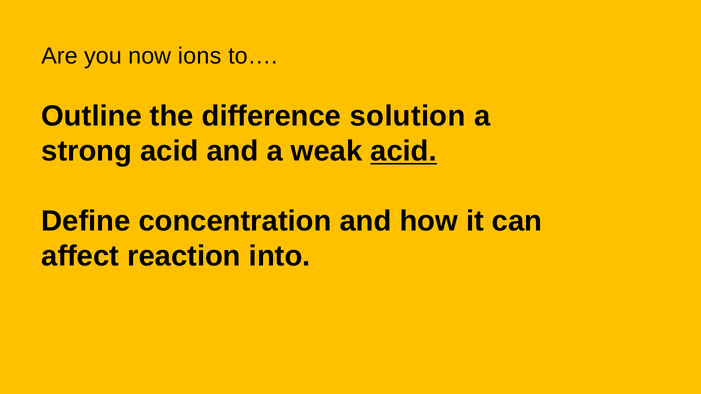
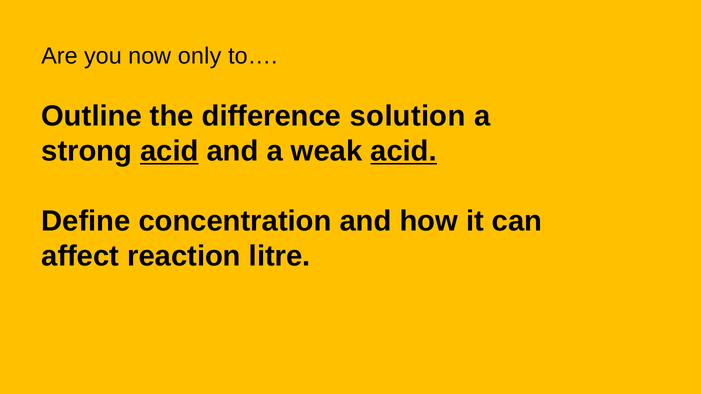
ions: ions -> only
acid at (169, 151) underline: none -> present
into: into -> litre
